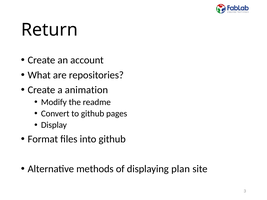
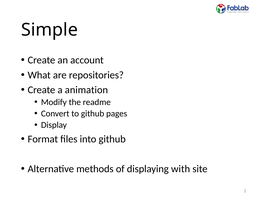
Return: Return -> Simple
plan: plan -> with
